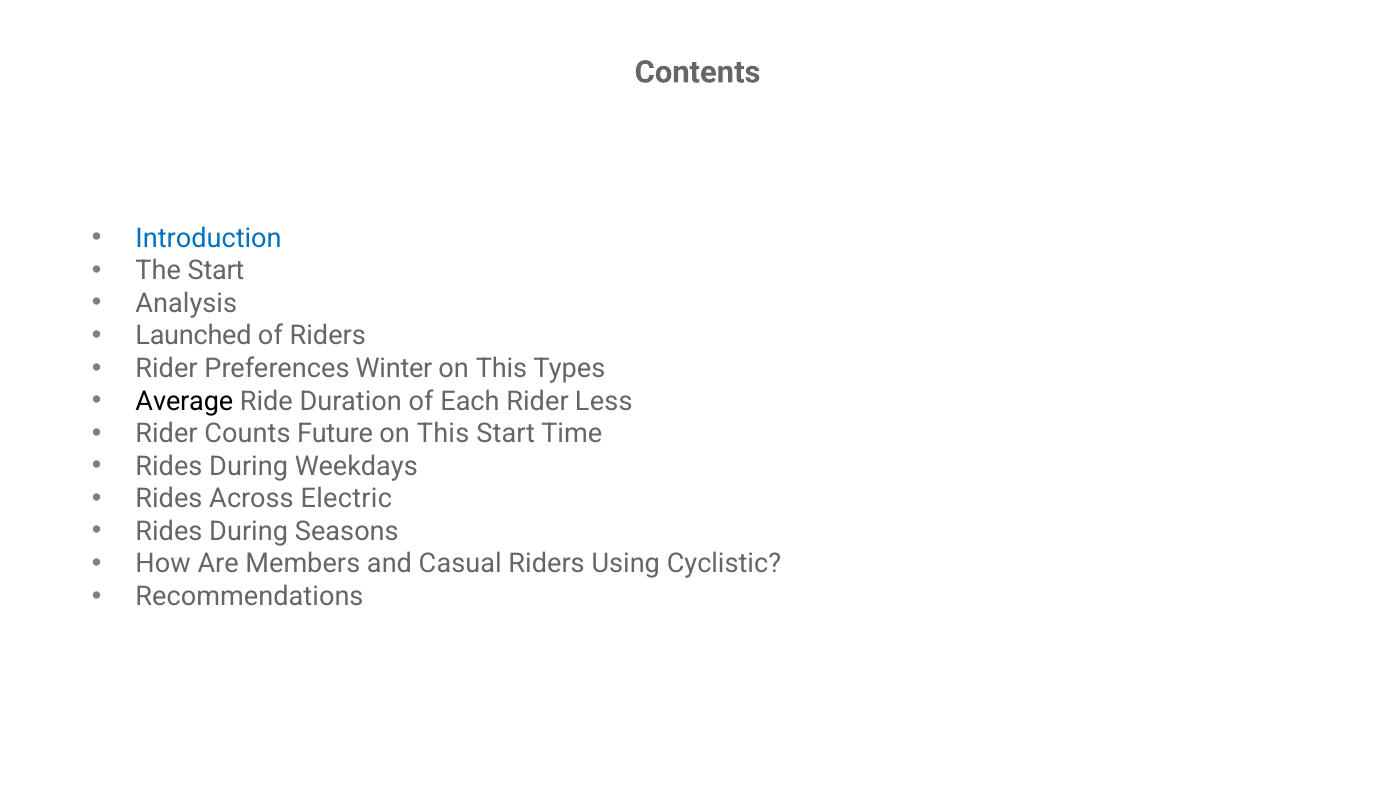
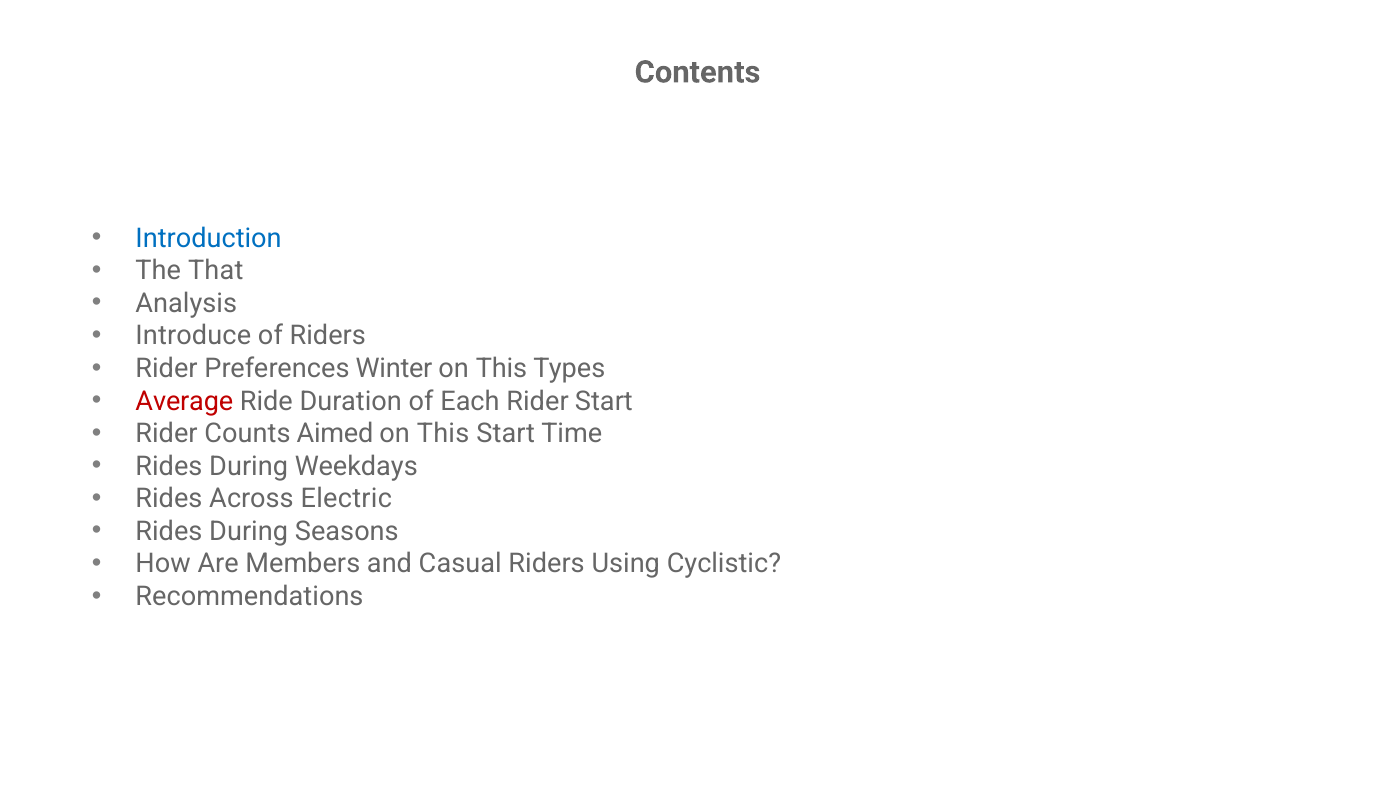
The Start: Start -> That
Launched: Launched -> Introduce
Average colour: black -> red
Rider Less: Less -> Start
Future: Future -> Aimed
